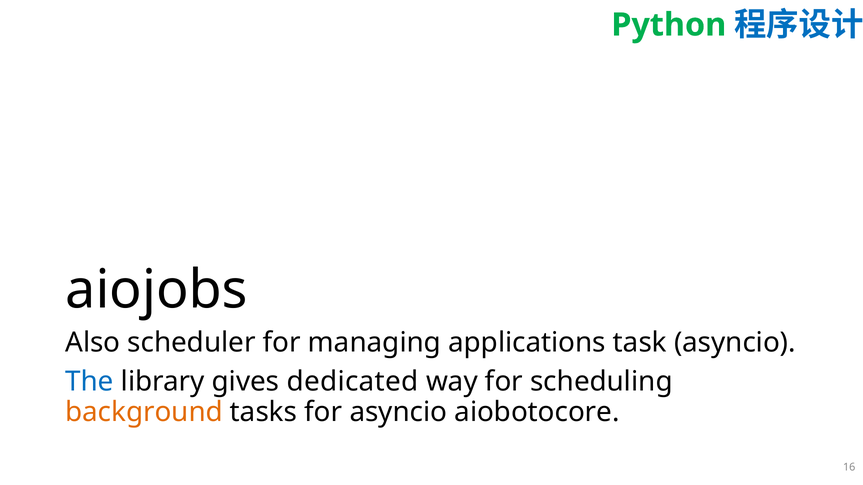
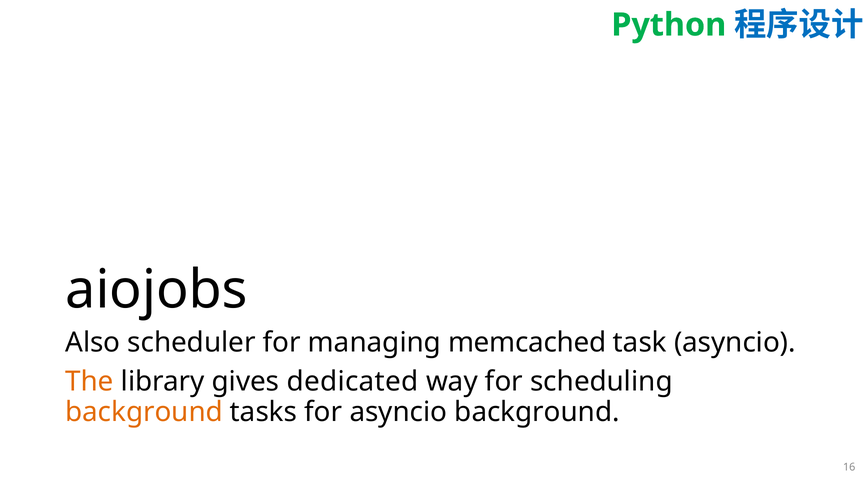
applications: applications -> memcached
The colour: blue -> orange
asyncio aiobotocore: aiobotocore -> background
